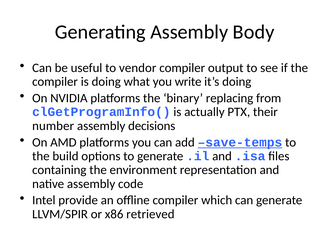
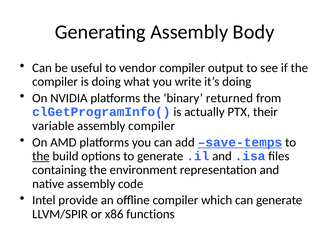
replacing: replacing -> returned
number: number -> variable
assembly decisions: decisions -> compiler
the at (41, 156) underline: none -> present
retrieved: retrieved -> functions
